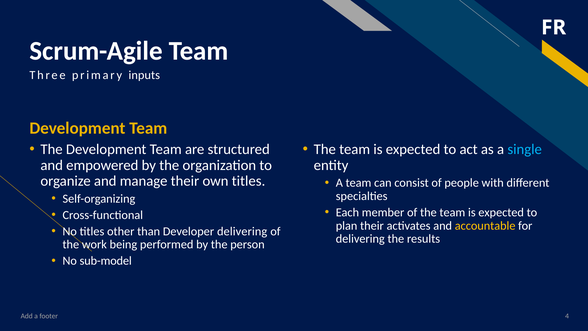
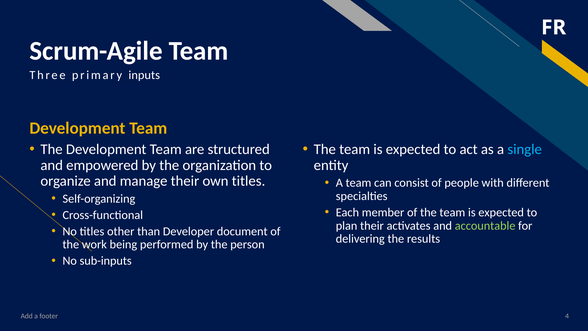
accountable colour: yellow -> light green
Developer delivering: delivering -> document
sub-model: sub-model -> sub-inputs
